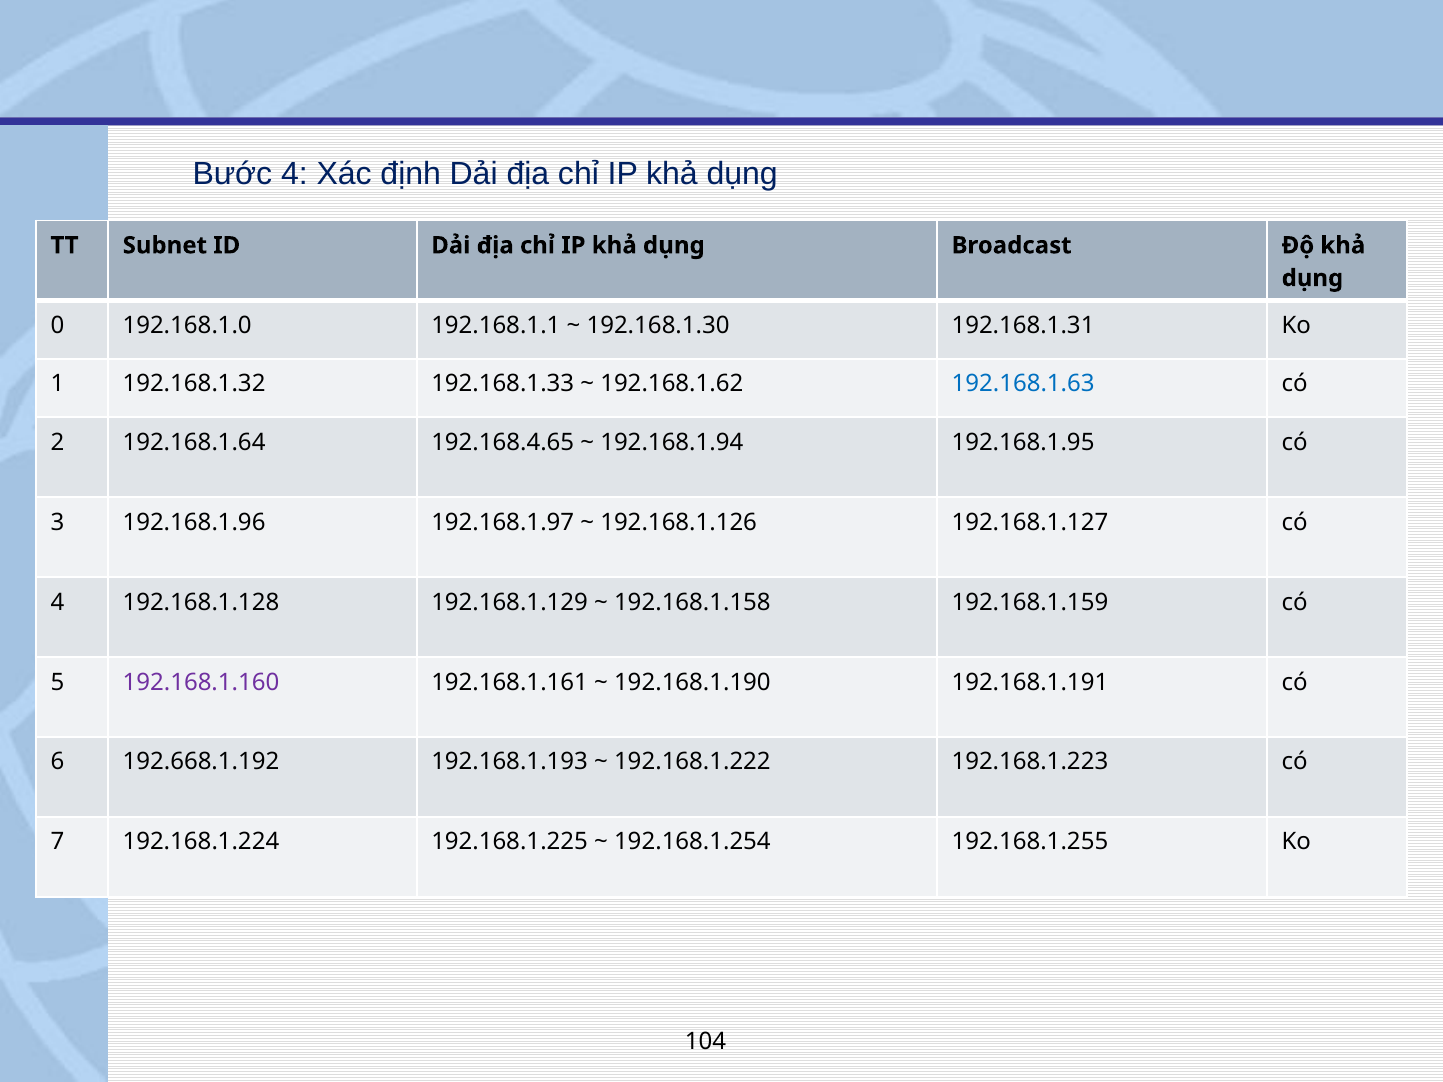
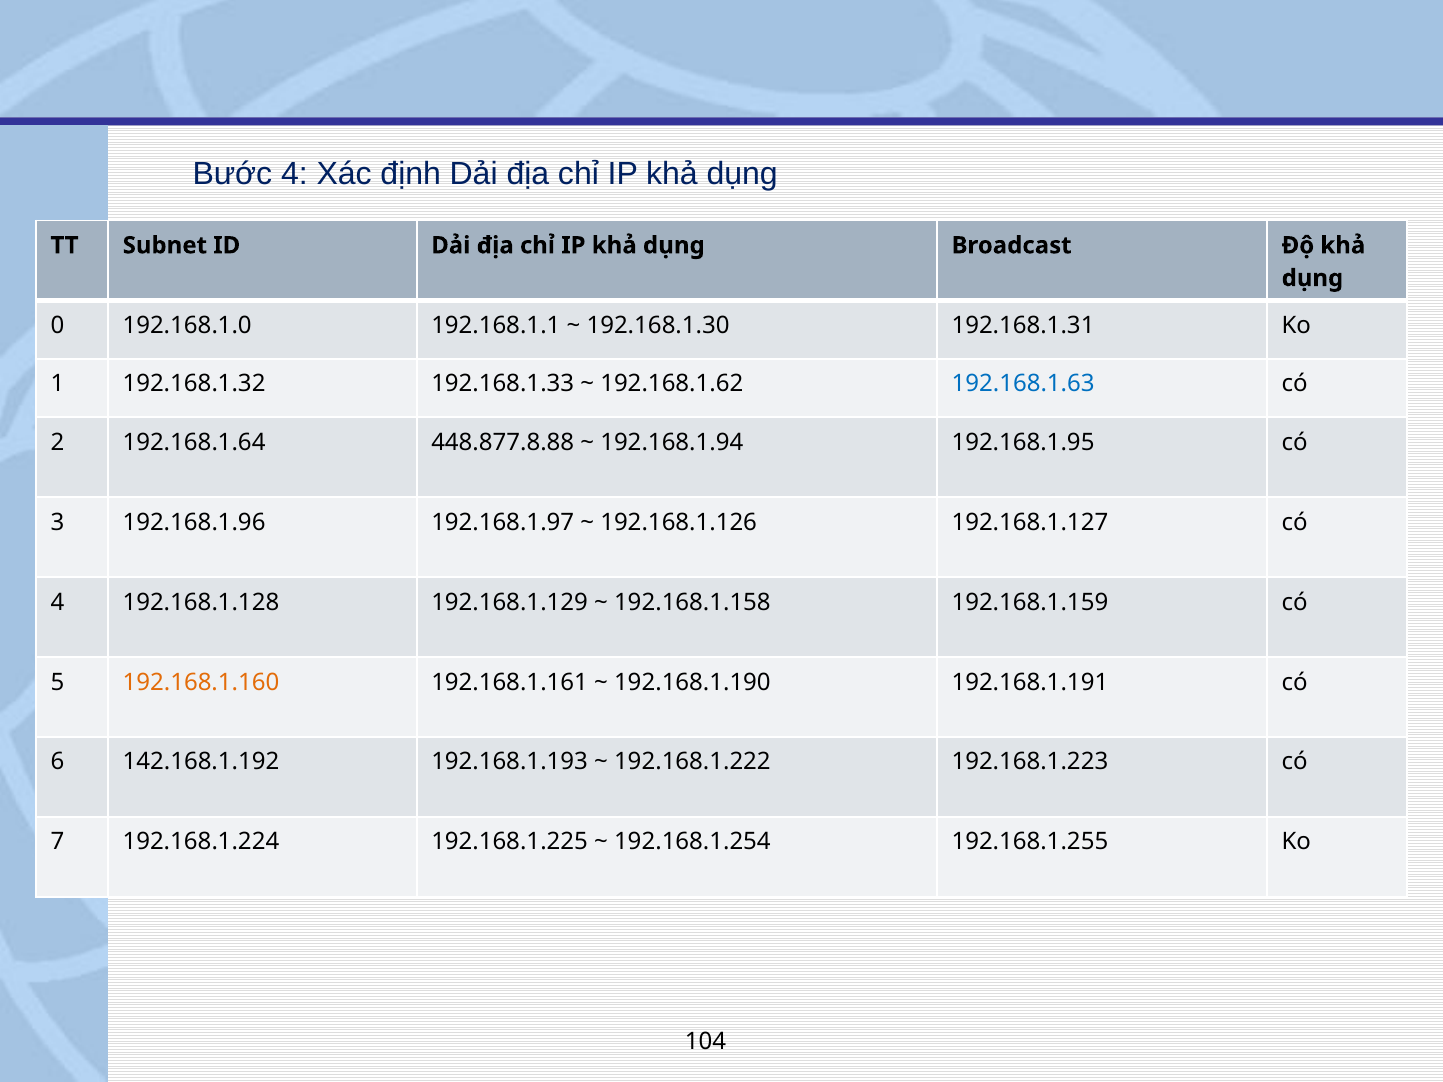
192.168.4.65: 192.168.4.65 -> 448.877.8.88
192.168.1.160 colour: purple -> orange
192.668.1.192: 192.668.1.192 -> 142.168.1.192
